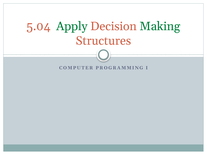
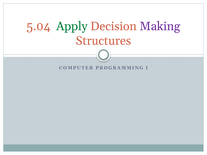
Making colour: green -> purple
